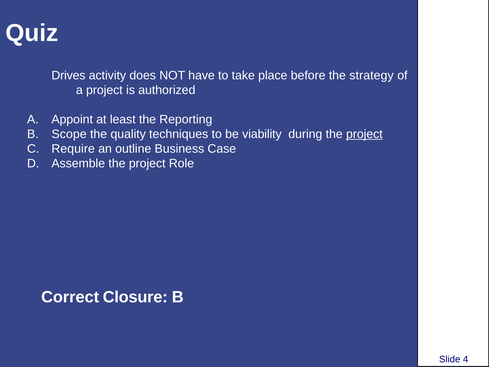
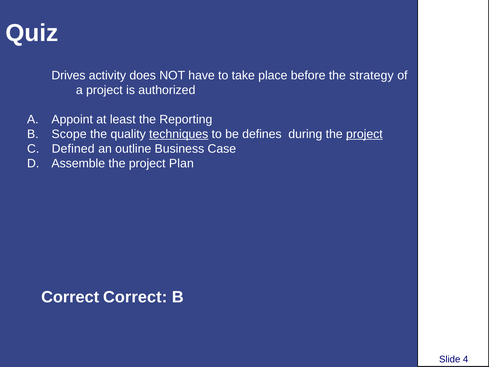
techniques underline: none -> present
viability: viability -> defines
Require: Require -> Defined
Role: Role -> Plan
Correct Closure: Closure -> Correct
